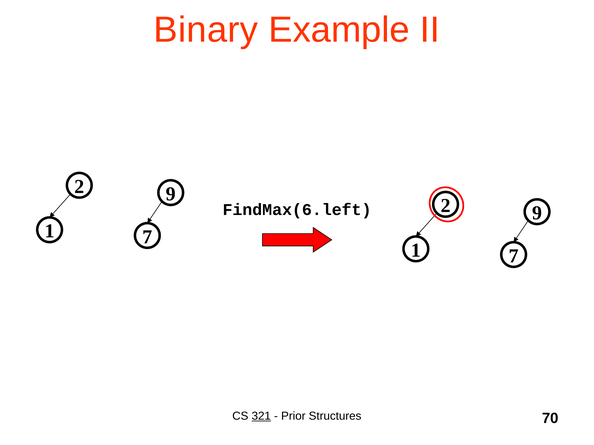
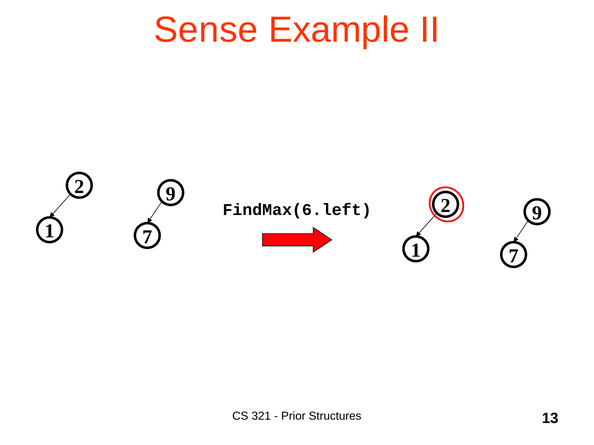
Binary: Binary -> Sense
321 underline: present -> none
70: 70 -> 13
